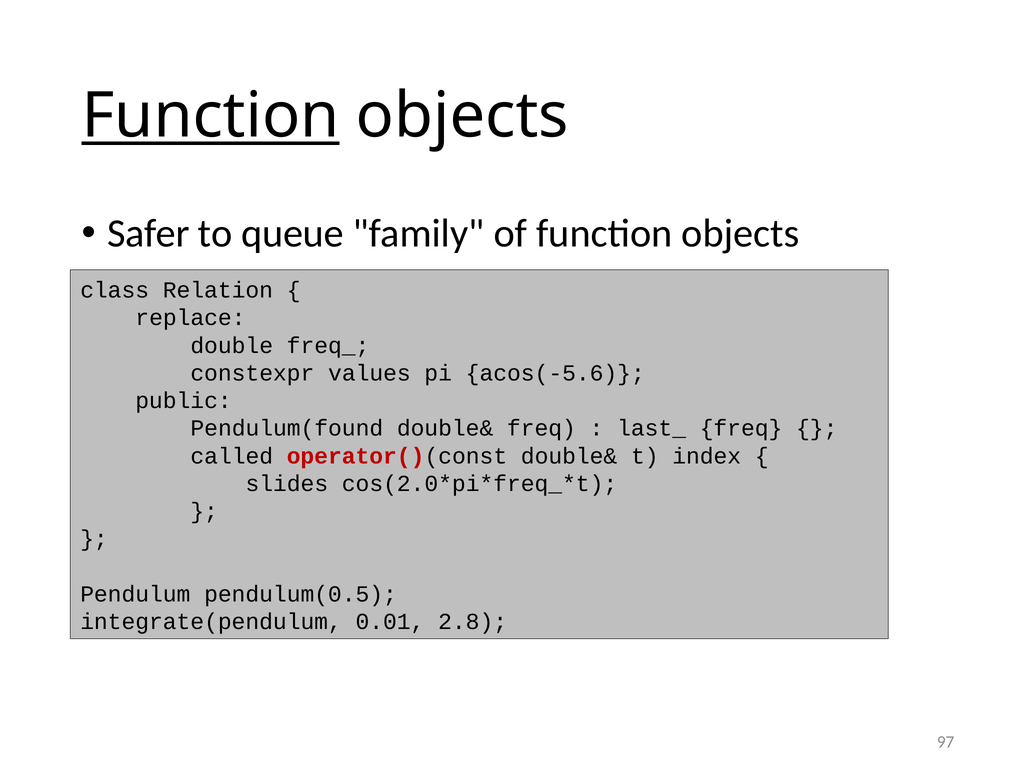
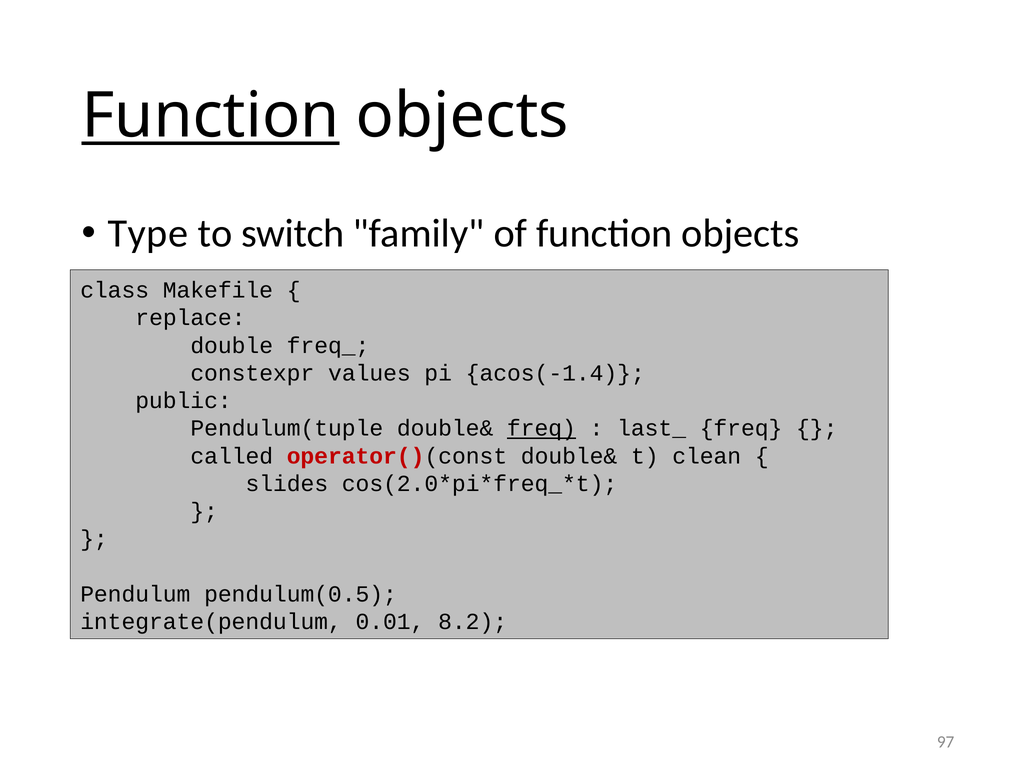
Safer: Safer -> Type
queue: queue -> switch
Relation: Relation -> Makefile
acos(-5.6: acos(-5.6 -> acos(-1.4
Pendulum(found: Pendulum(found -> Pendulum(tuple
freq at (541, 428) underline: none -> present
index: index -> clean
2.8: 2.8 -> 8.2
